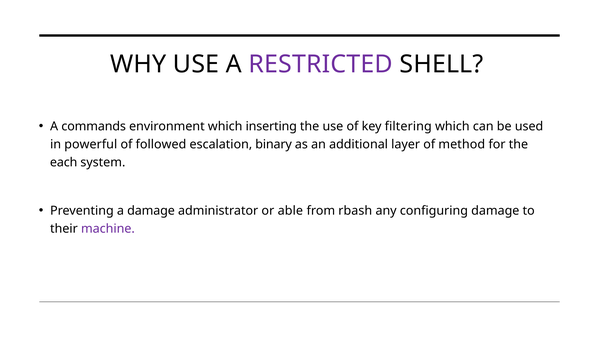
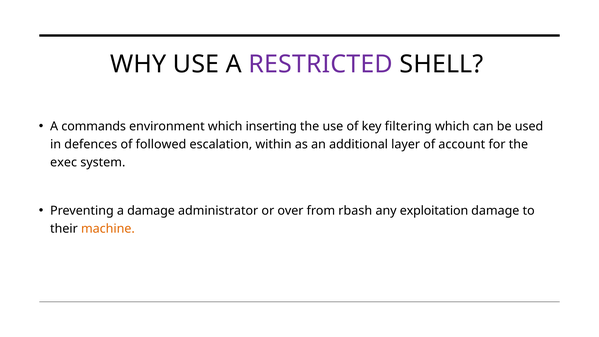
powerful: powerful -> defences
binary: binary -> within
method: method -> account
each: each -> exec
able: able -> over
configuring: configuring -> exploitation
machine colour: purple -> orange
